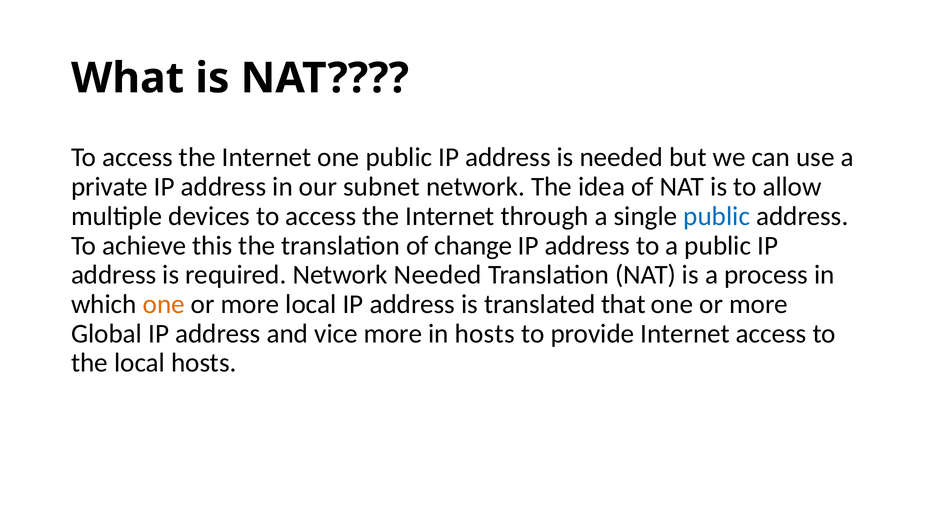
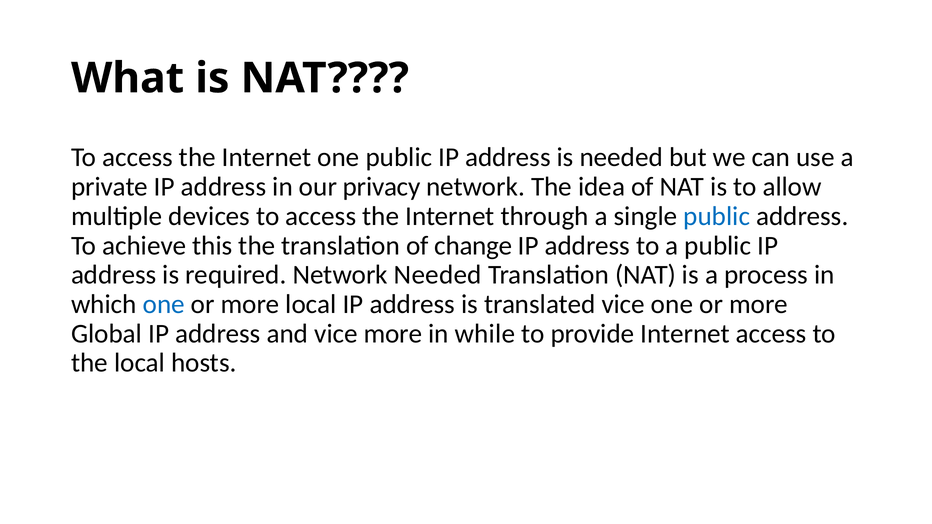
subnet: subnet -> privacy
one at (164, 304) colour: orange -> blue
translated that: that -> vice
in hosts: hosts -> while
